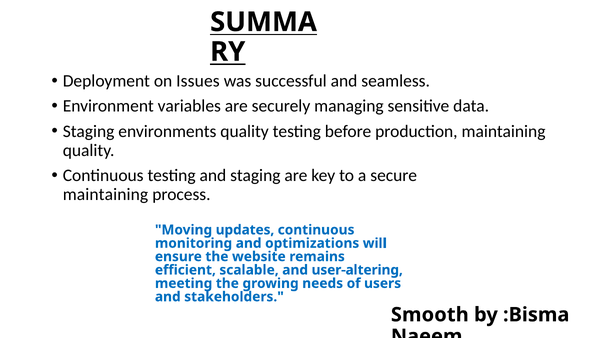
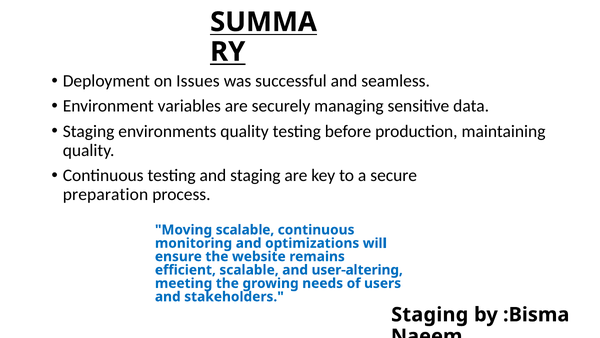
maintaining at (105, 194): maintaining -> preparation
Moving updates: updates -> scalable
Smooth at (430, 314): Smooth -> Staging
